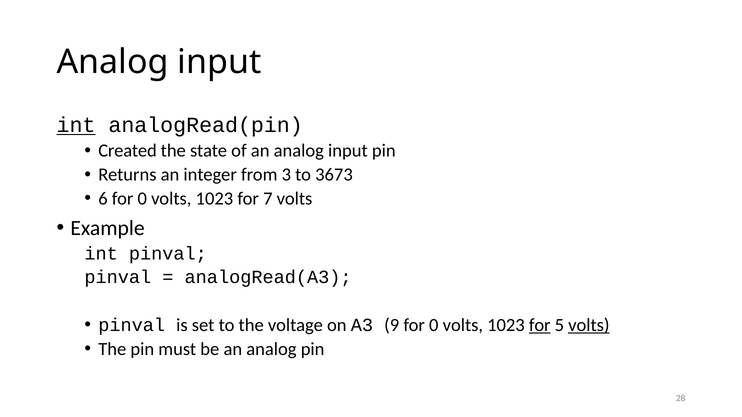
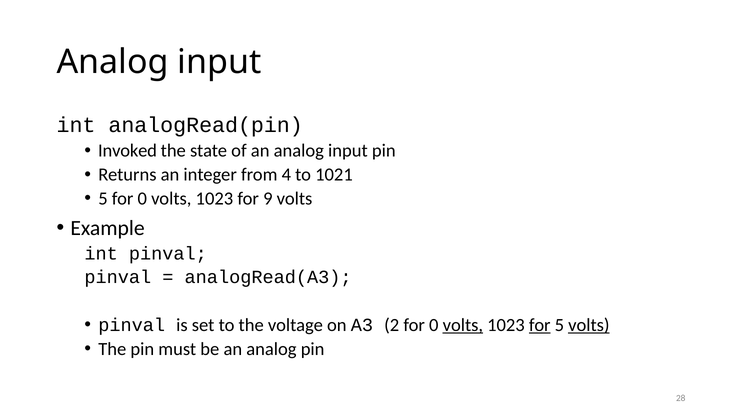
int at (76, 125) underline: present -> none
Created: Created -> Invoked
3: 3 -> 4
3673: 3673 -> 1021
6 at (103, 199): 6 -> 5
7: 7 -> 9
9: 9 -> 2
volts at (463, 325) underline: none -> present
